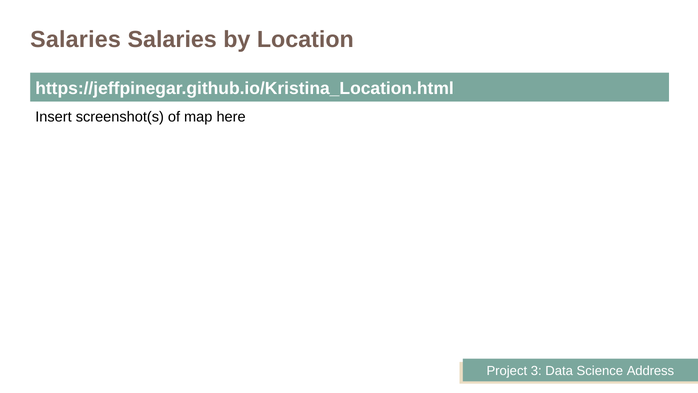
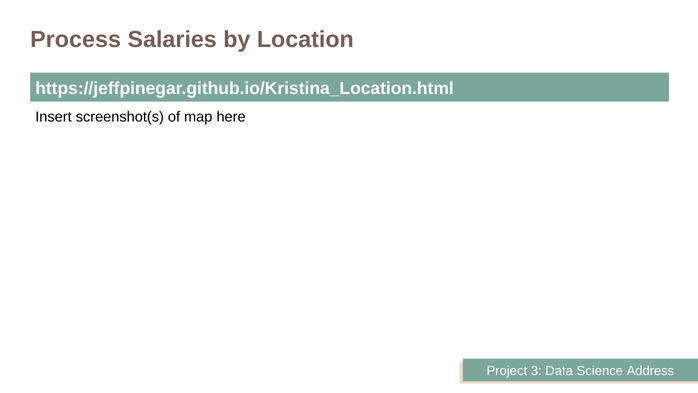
Salaries at (76, 40): Salaries -> Process
